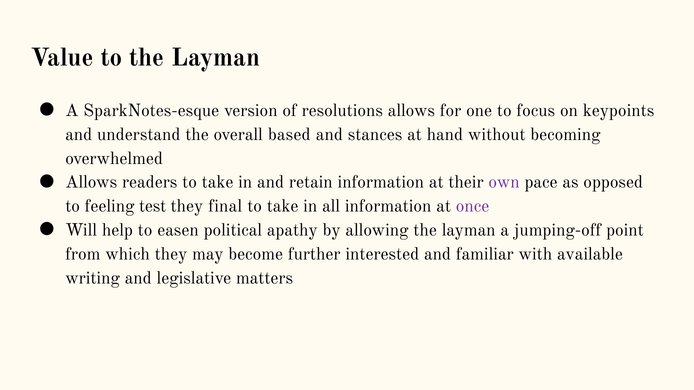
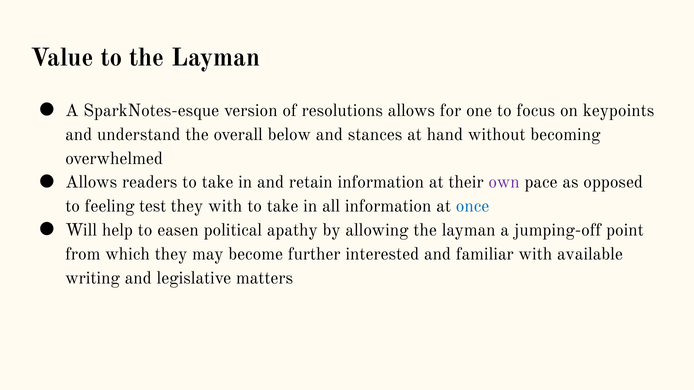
based: based -> below
they final: final -> with
once colour: purple -> blue
